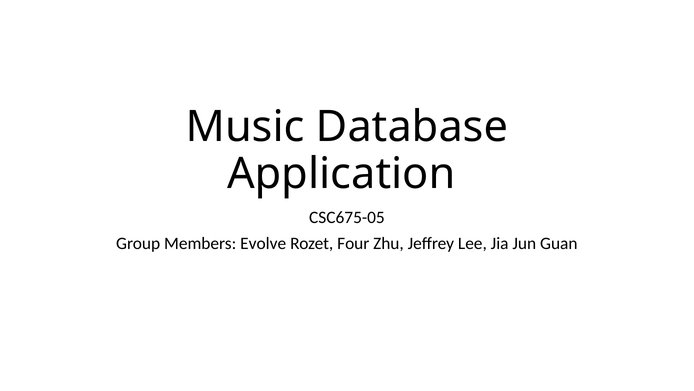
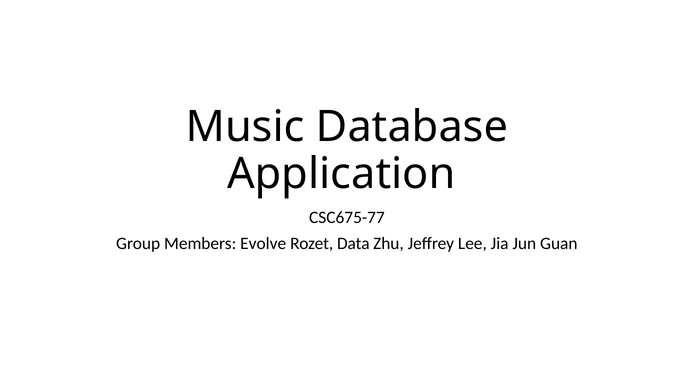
CSC675-05: CSC675-05 -> CSC675-77
Four: Four -> Data
